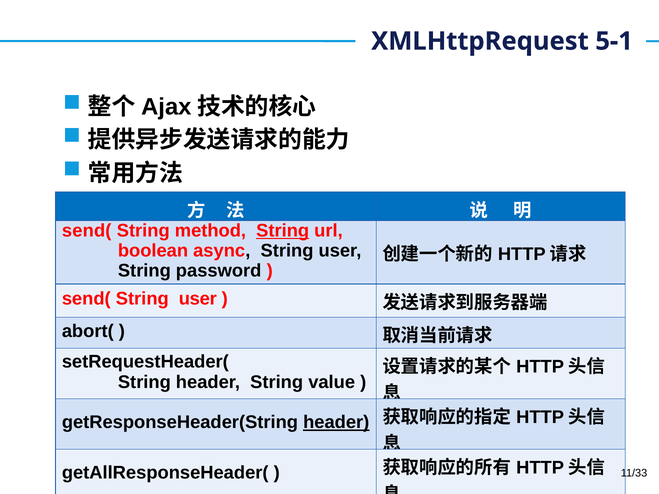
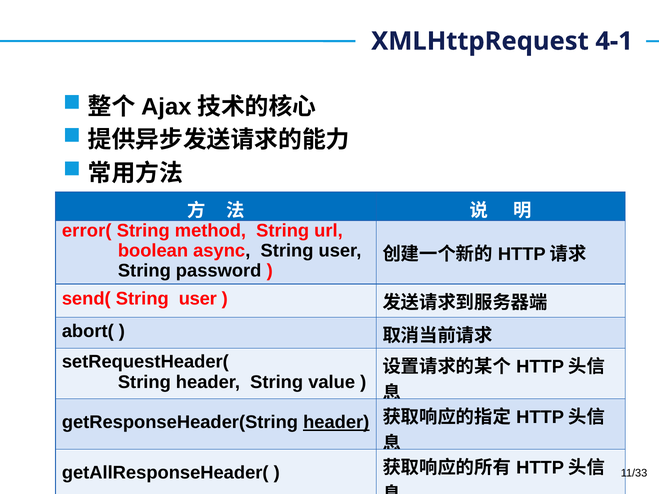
5-1: 5-1 -> 4-1
send( at (87, 231): send( -> error(
String at (283, 231) underline: present -> none
